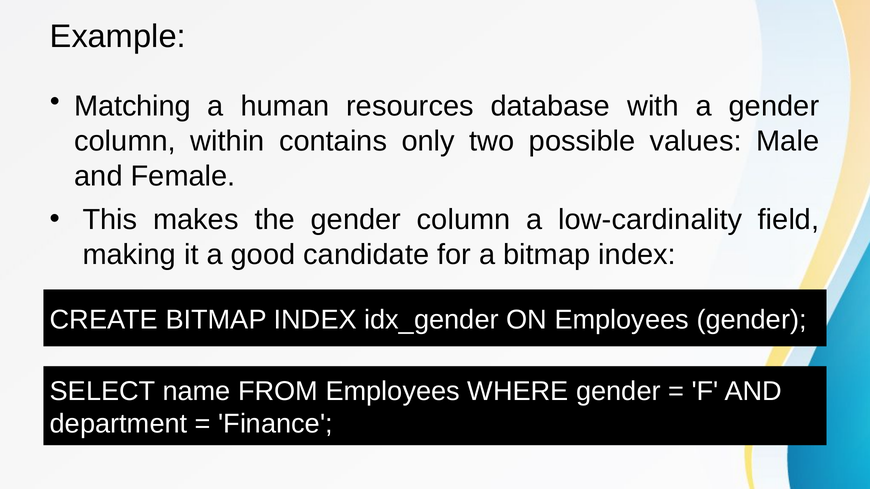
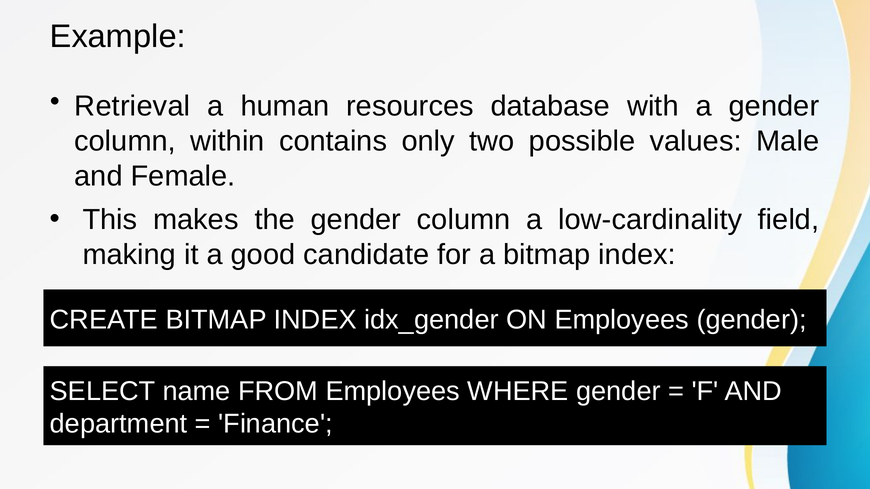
Matching: Matching -> Retrieval
